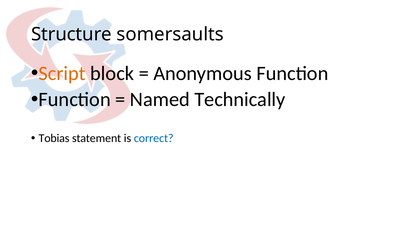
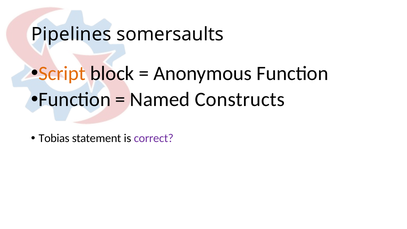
Structure: Structure -> Pipelines
Technically: Technically -> Constructs
correct colour: blue -> purple
